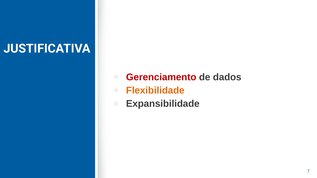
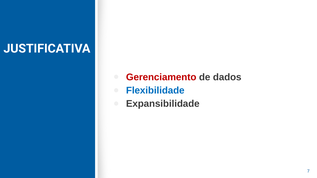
Flexibilidade colour: orange -> blue
